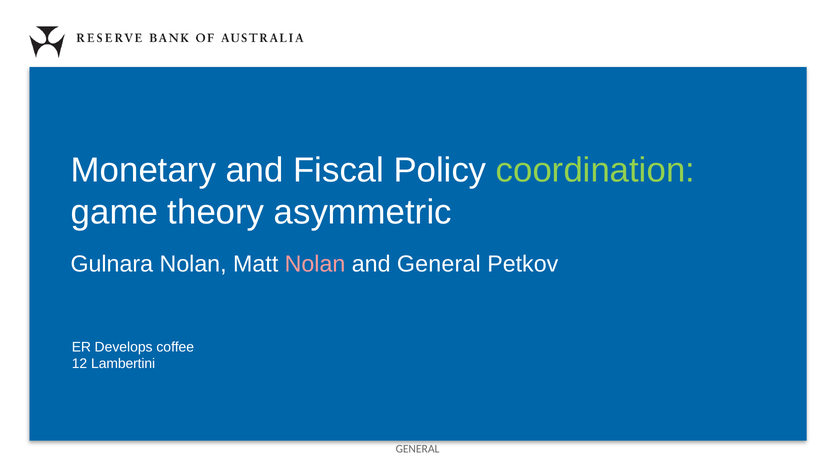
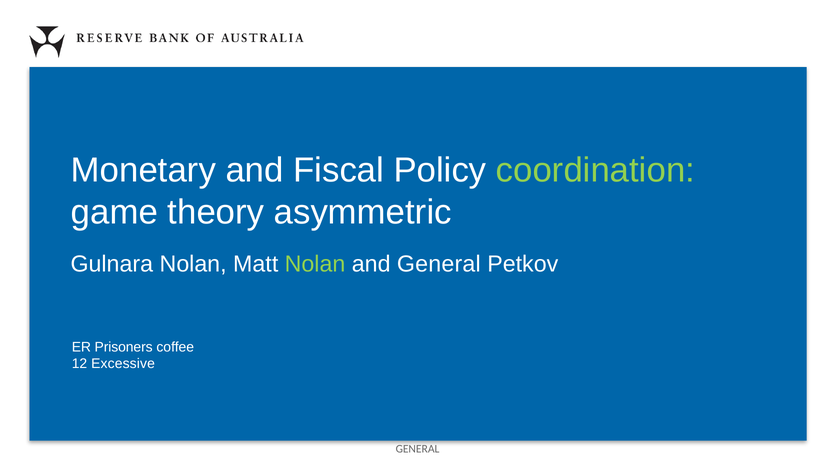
Nolan at (315, 264) colour: pink -> light green
Develops: Develops -> Prisoners
Lambertini: Lambertini -> Excessive
